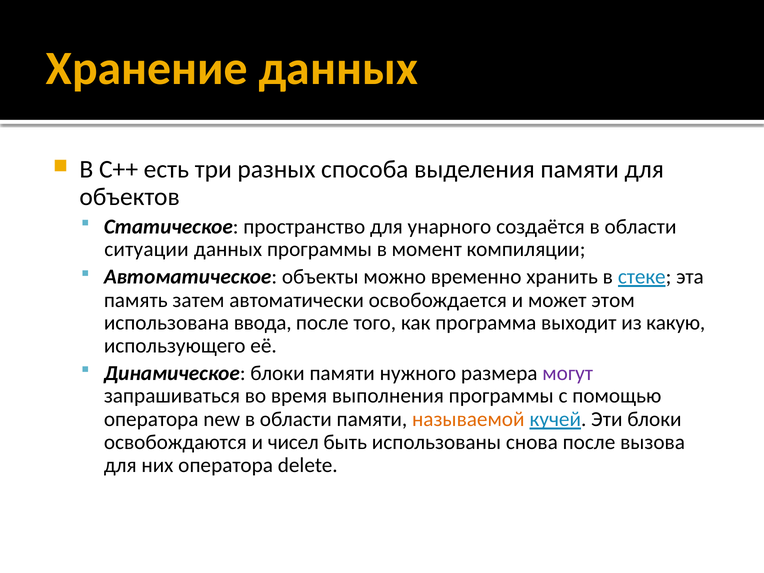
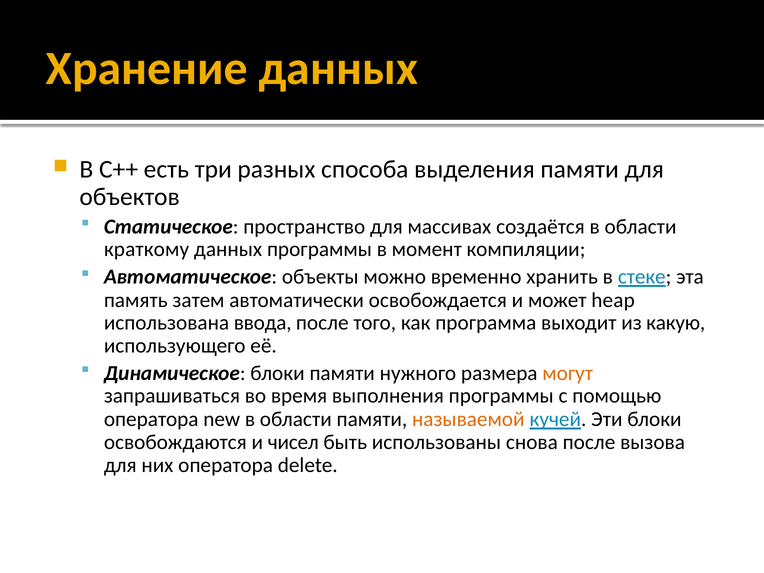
унарного: унарного -> массивах
ситуации: ситуации -> краткому
этом: этом -> heap
могут colour: purple -> orange
